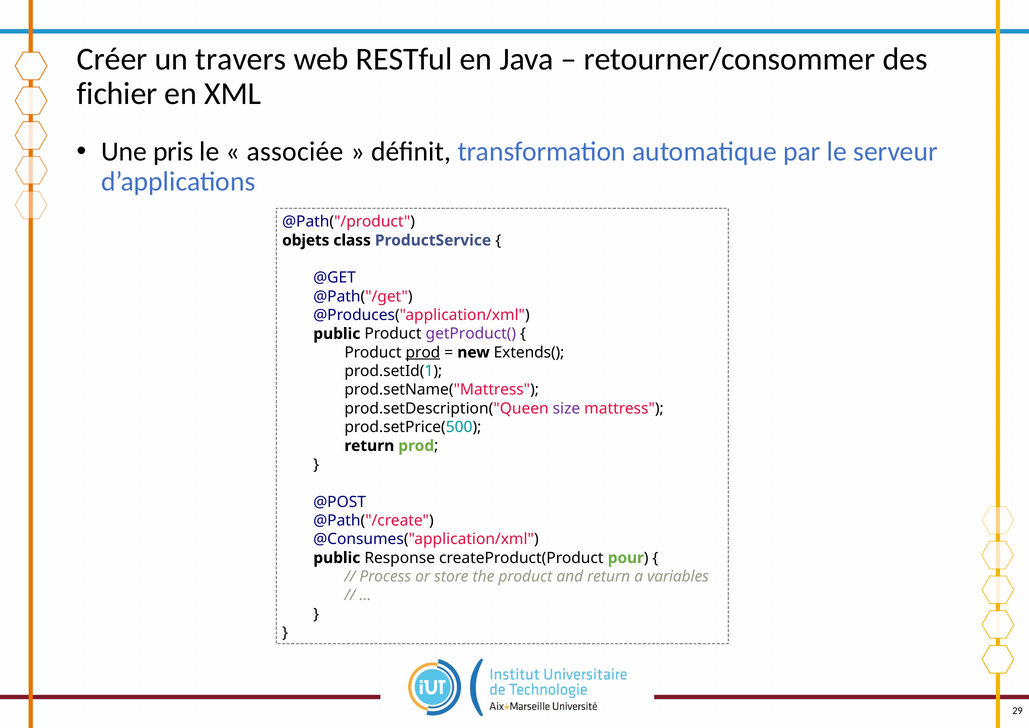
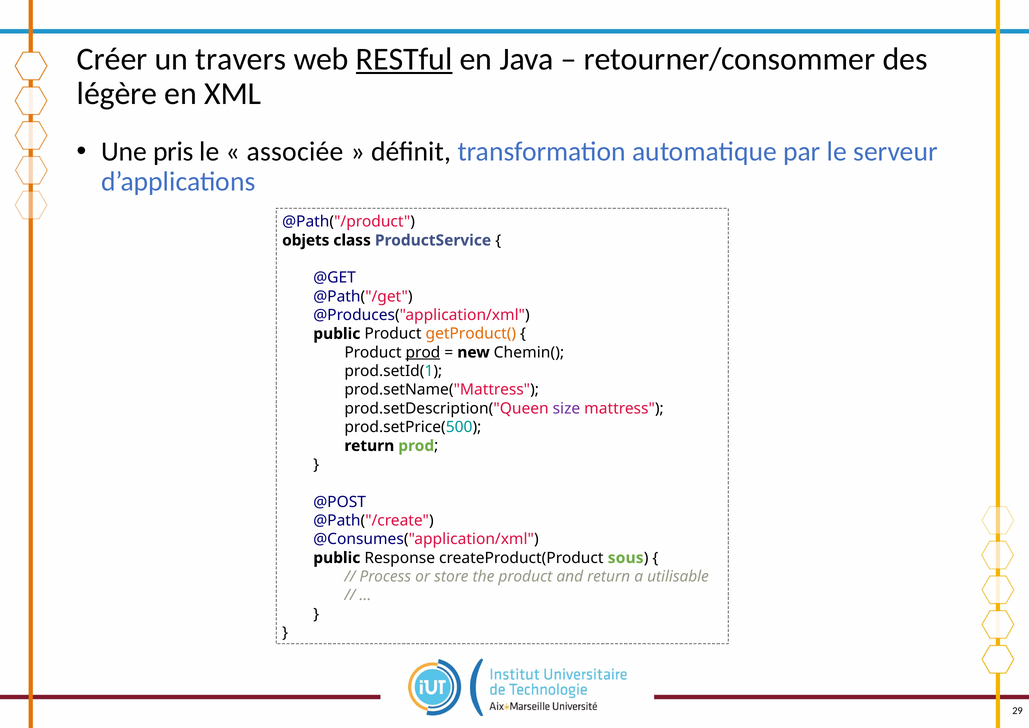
RESTful underline: none -> present
fichier: fichier -> légère
getProduct( colour: purple -> orange
Extends(: Extends( -> Chemin(
pour: pour -> sous
variables: variables -> utilisable
